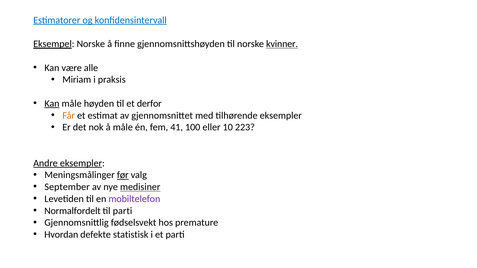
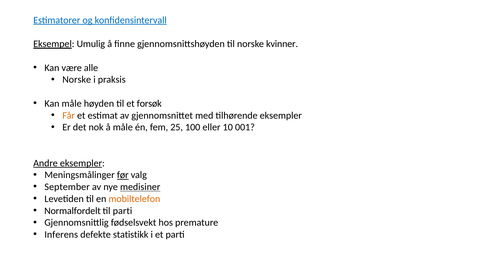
Eksempel Norske: Norske -> Umulig
kvinner underline: present -> none
Miriam at (77, 80): Miriam -> Norske
Kan at (52, 104) underline: present -> none
derfor: derfor -> forsøk
41: 41 -> 25
223: 223 -> 001
mobiltelefon colour: purple -> orange
Hvordan: Hvordan -> Inferens
statistisk: statistisk -> statistikk
